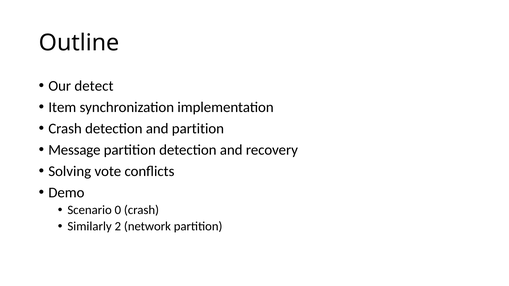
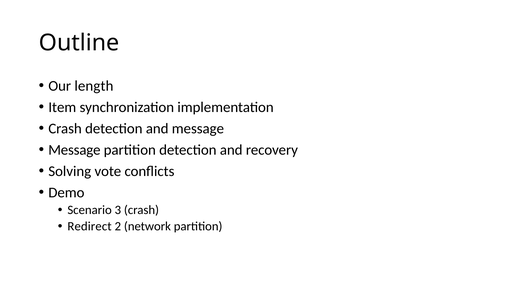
detect: detect -> length
and partition: partition -> message
0: 0 -> 3
Similarly: Similarly -> Redirect
